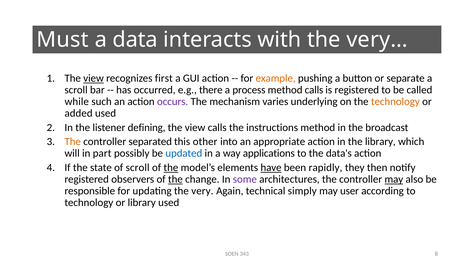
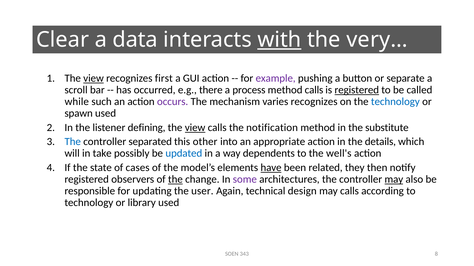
Must: Must -> Clear
with underline: none -> present
example colour: orange -> purple
registered at (357, 90) underline: none -> present
varies underlying: underlying -> recognizes
technology at (395, 102) colour: orange -> blue
added: added -> spawn
view at (195, 128) underline: none -> present
instructions: instructions -> notification
broadcast: broadcast -> substitute
The at (73, 142) colour: orange -> blue
the library: library -> details
part: part -> take
applications: applications -> dependents
data's: data's -> well's
of scroll: scroll -> cases
the at (171, 168) underline: present -> none
rapidly: rapidly -> related
very: very -> user
simply: simply -> design
may user: user -> calls
